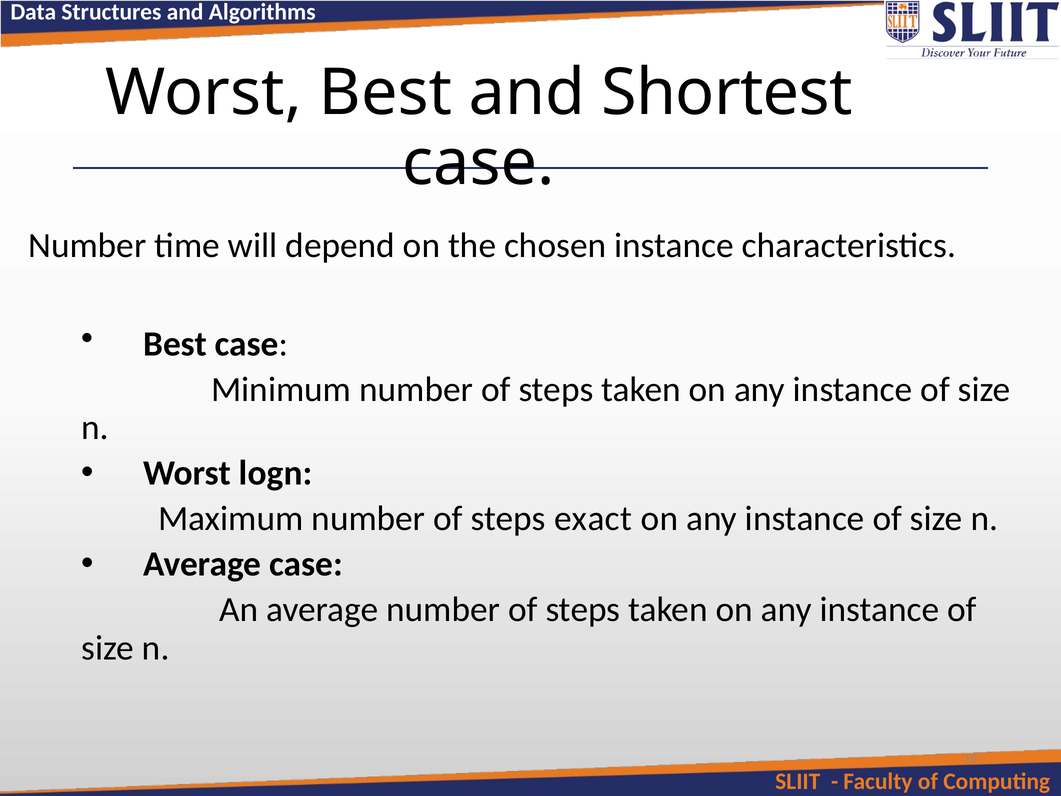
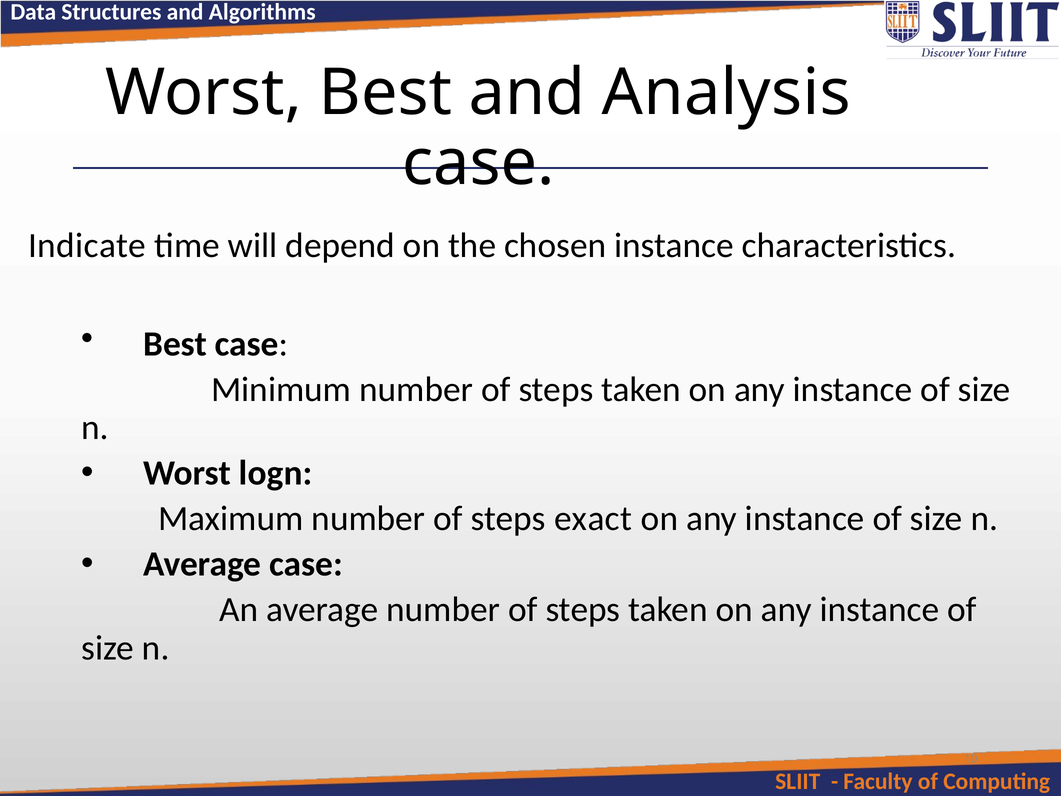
Shortest: Shortest -> Analysis
Number at (87, 245): Number -> Indicate
